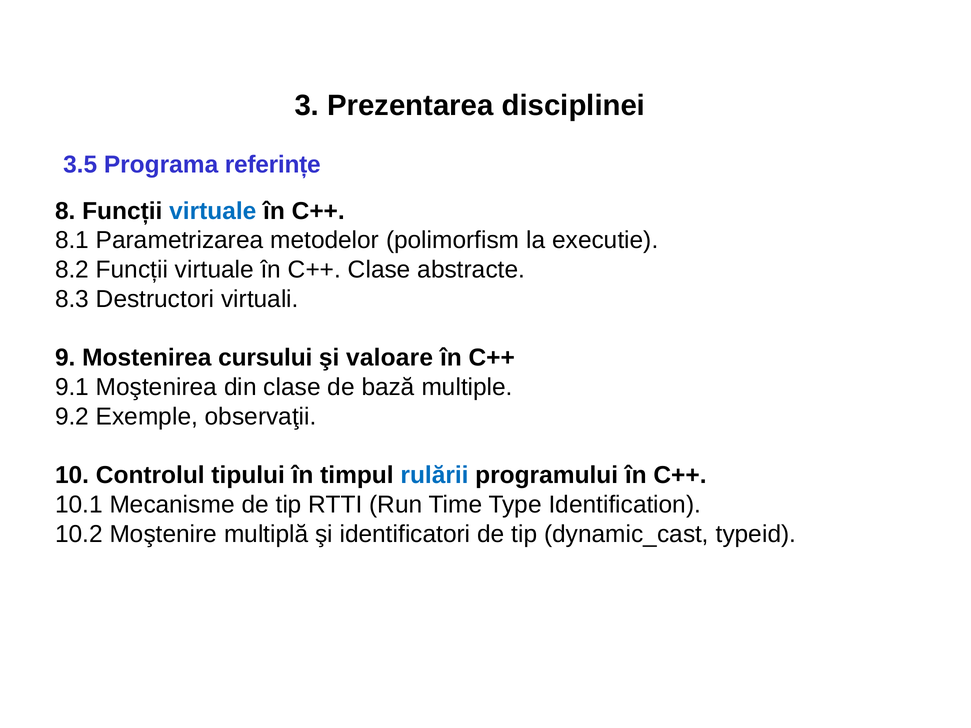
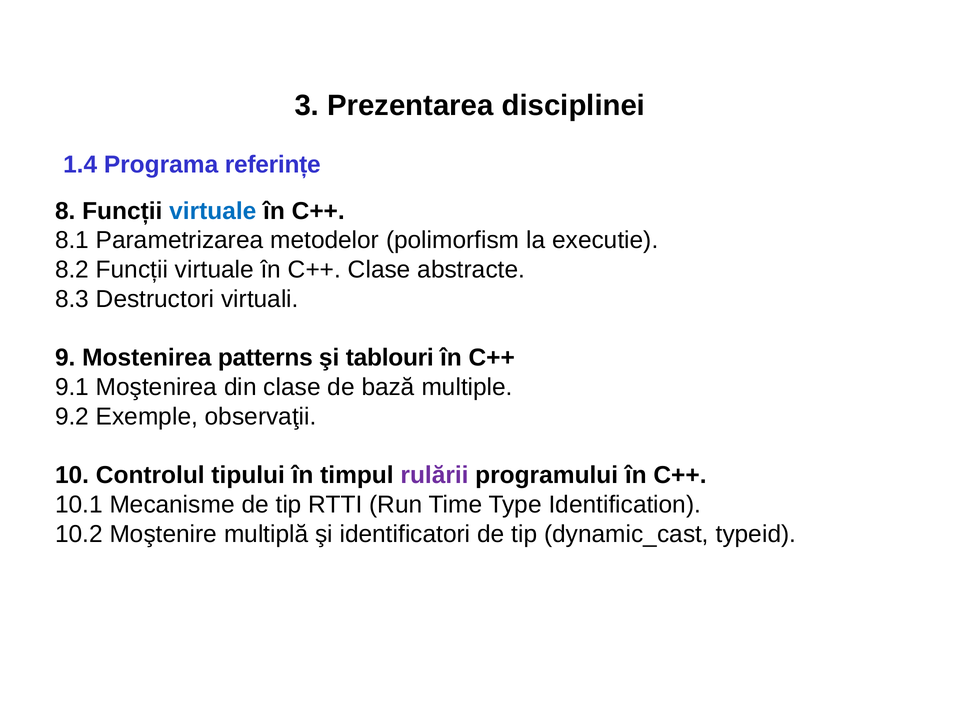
3.5: 3.5 -> 1.4
cursului: cursului -> patterns
valoare: valoare -> tablouri
rulării colour: blue -> purple
